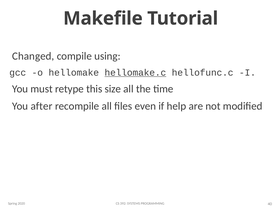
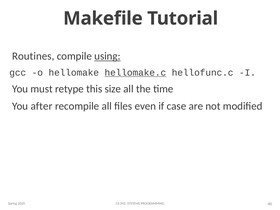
Changed: Changed -> Routines
using underline: none -> present
help: help -> case
